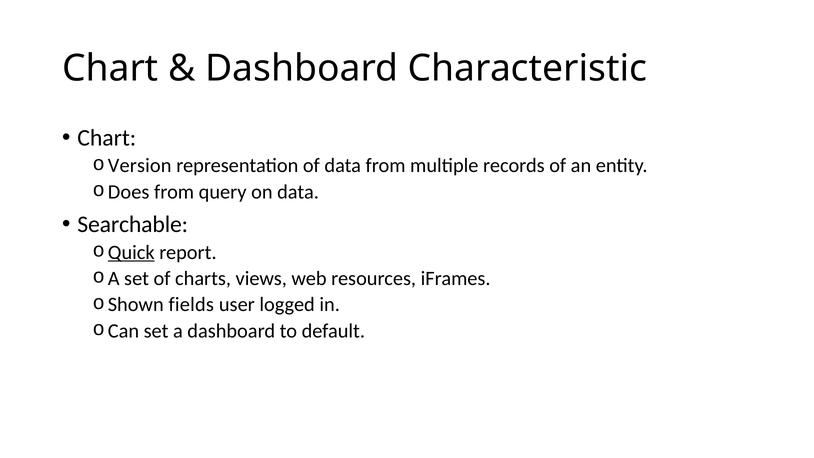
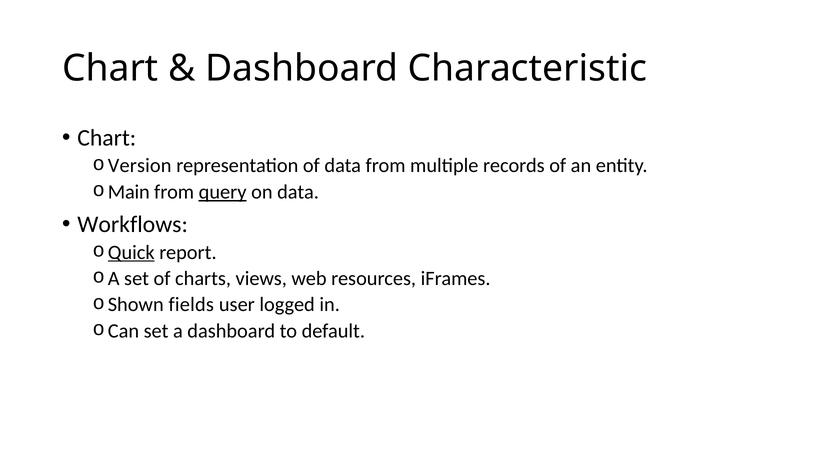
Does: Does -> Main
query underline: none -> present
Searchable: Searchable -> Workflows
